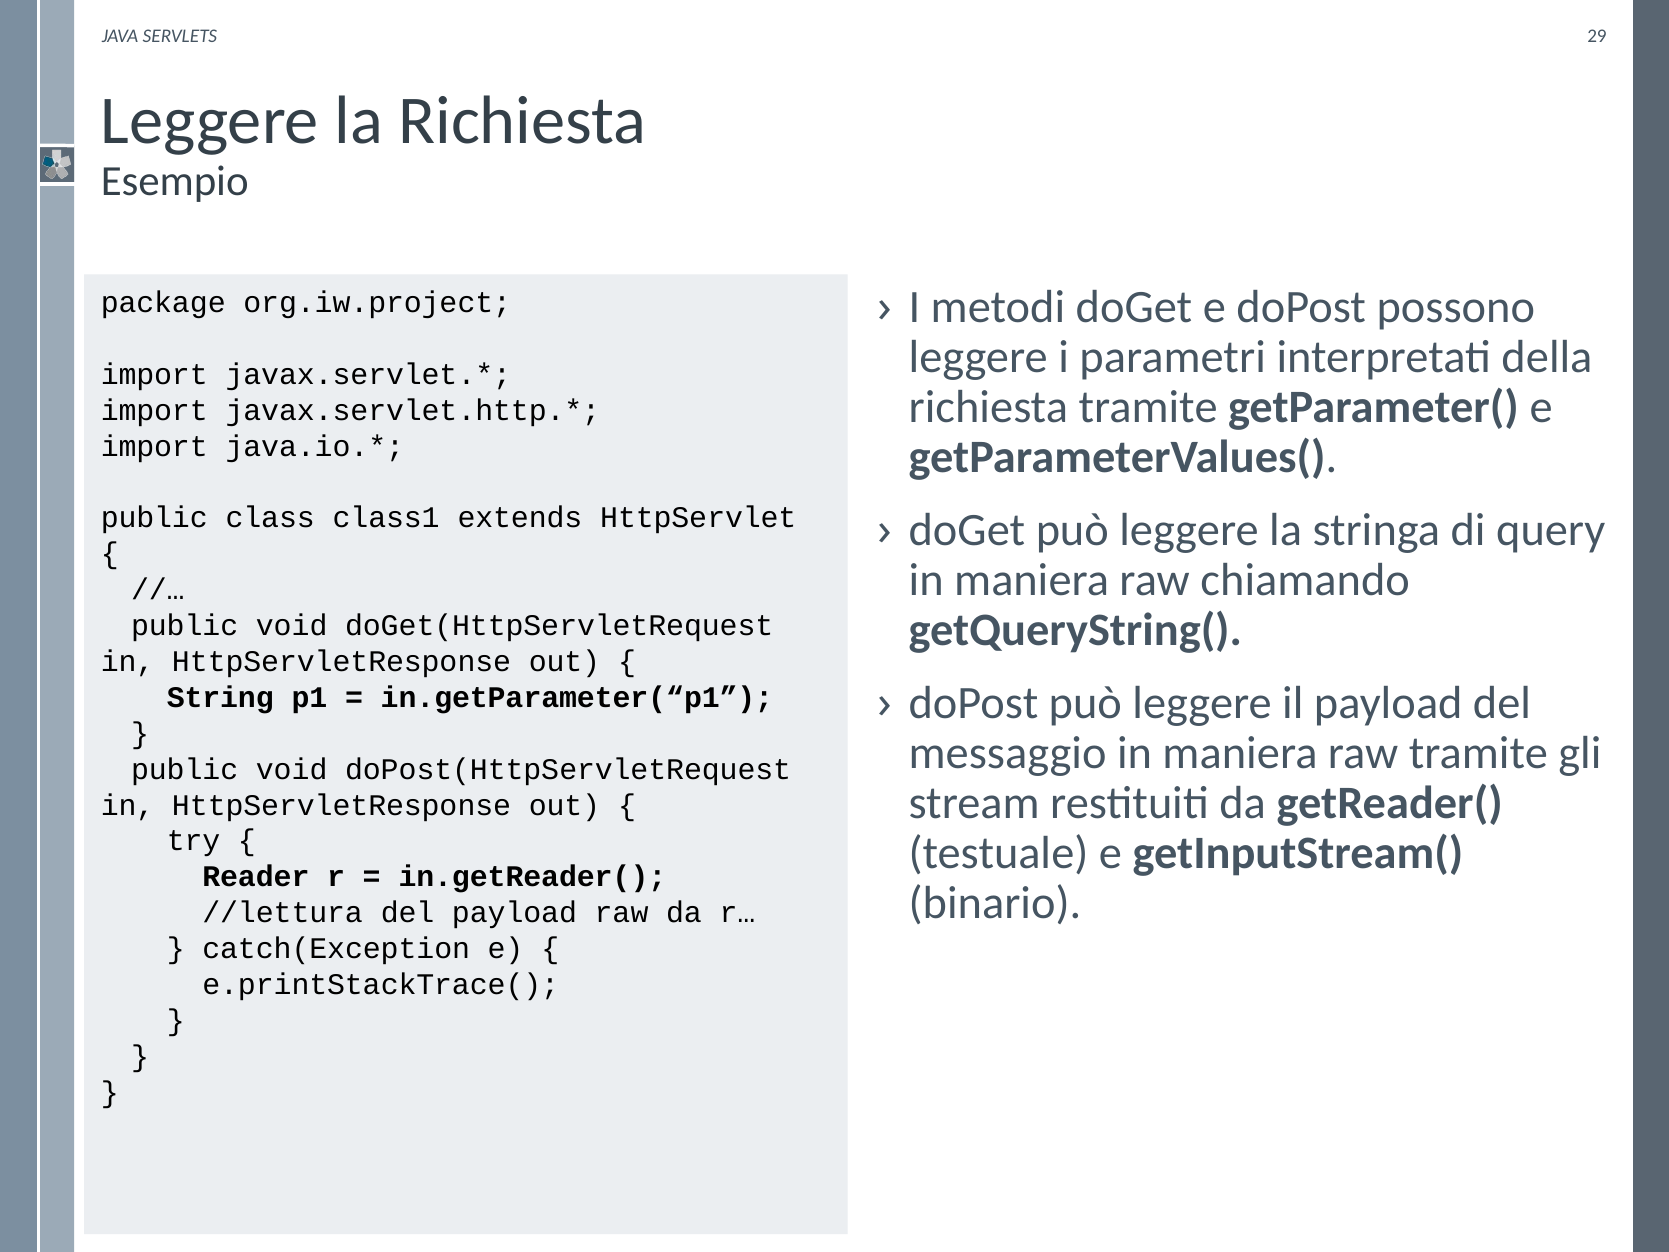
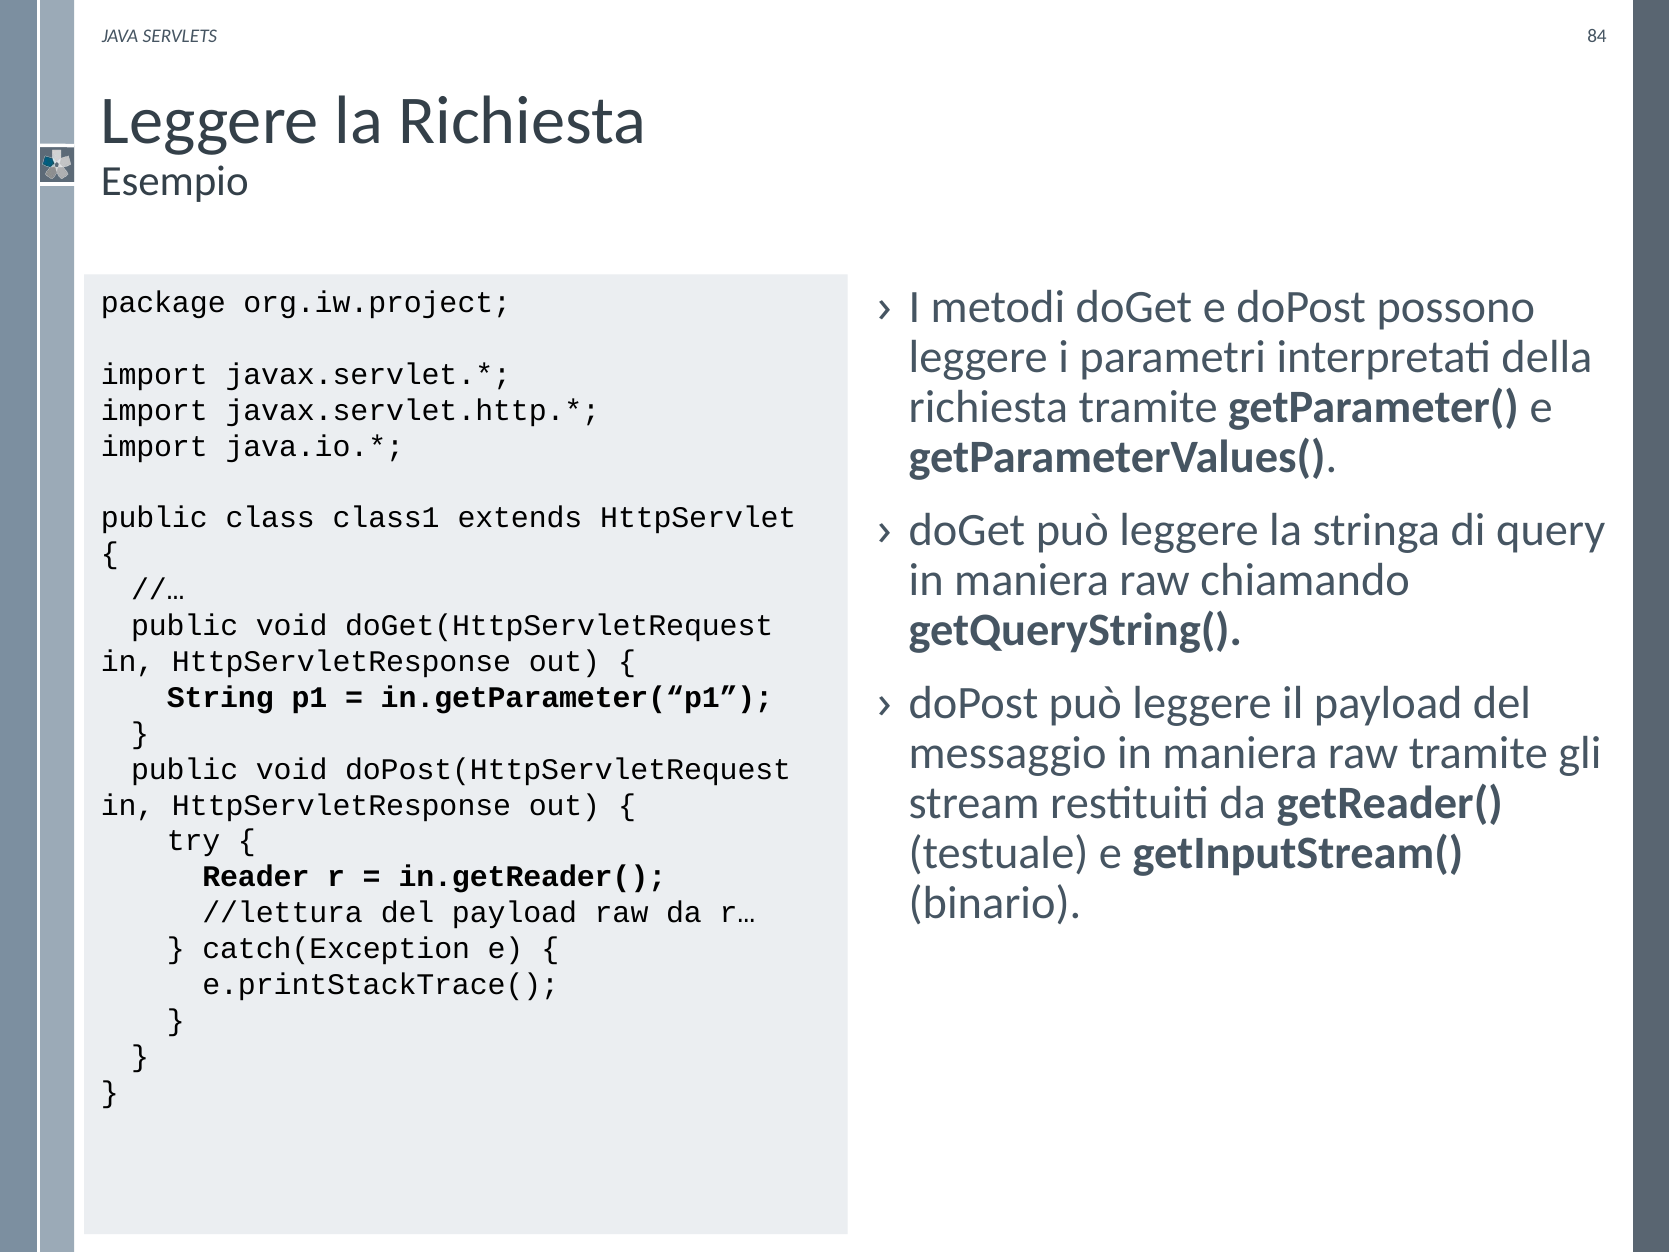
29: 29 -> 84
